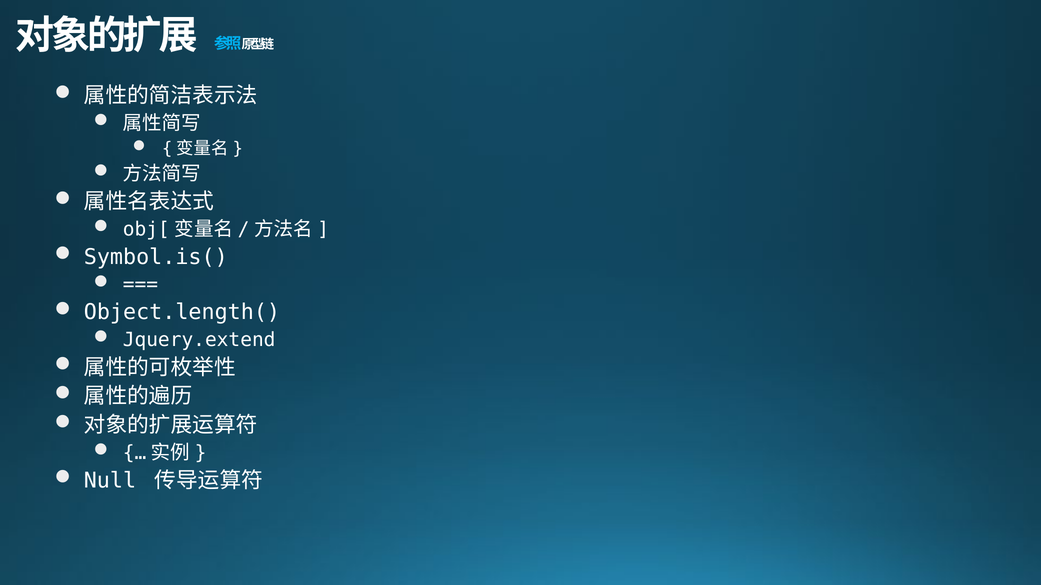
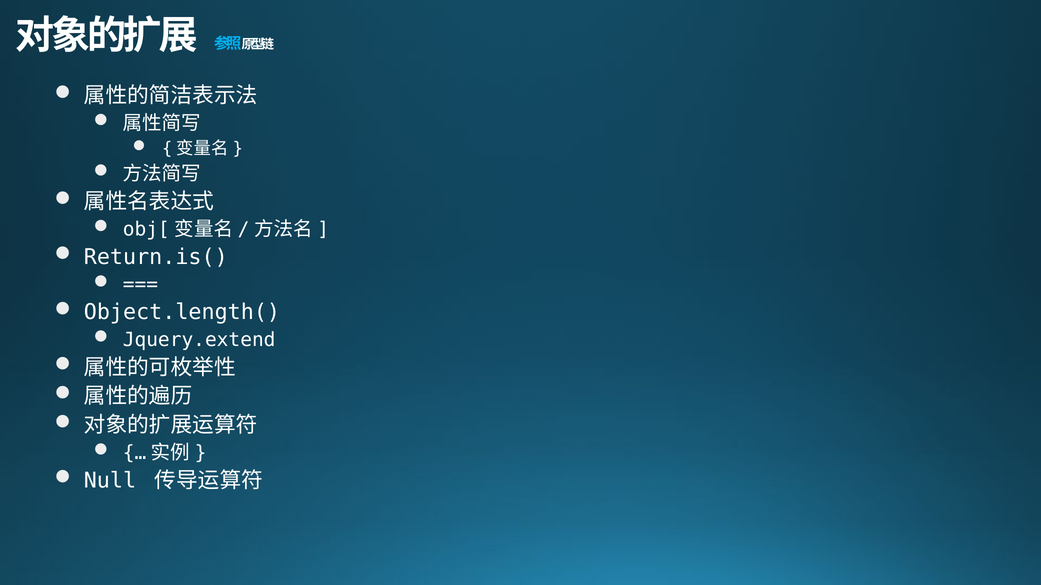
Symbol.is(: Symbol.is( -> Return.is(
